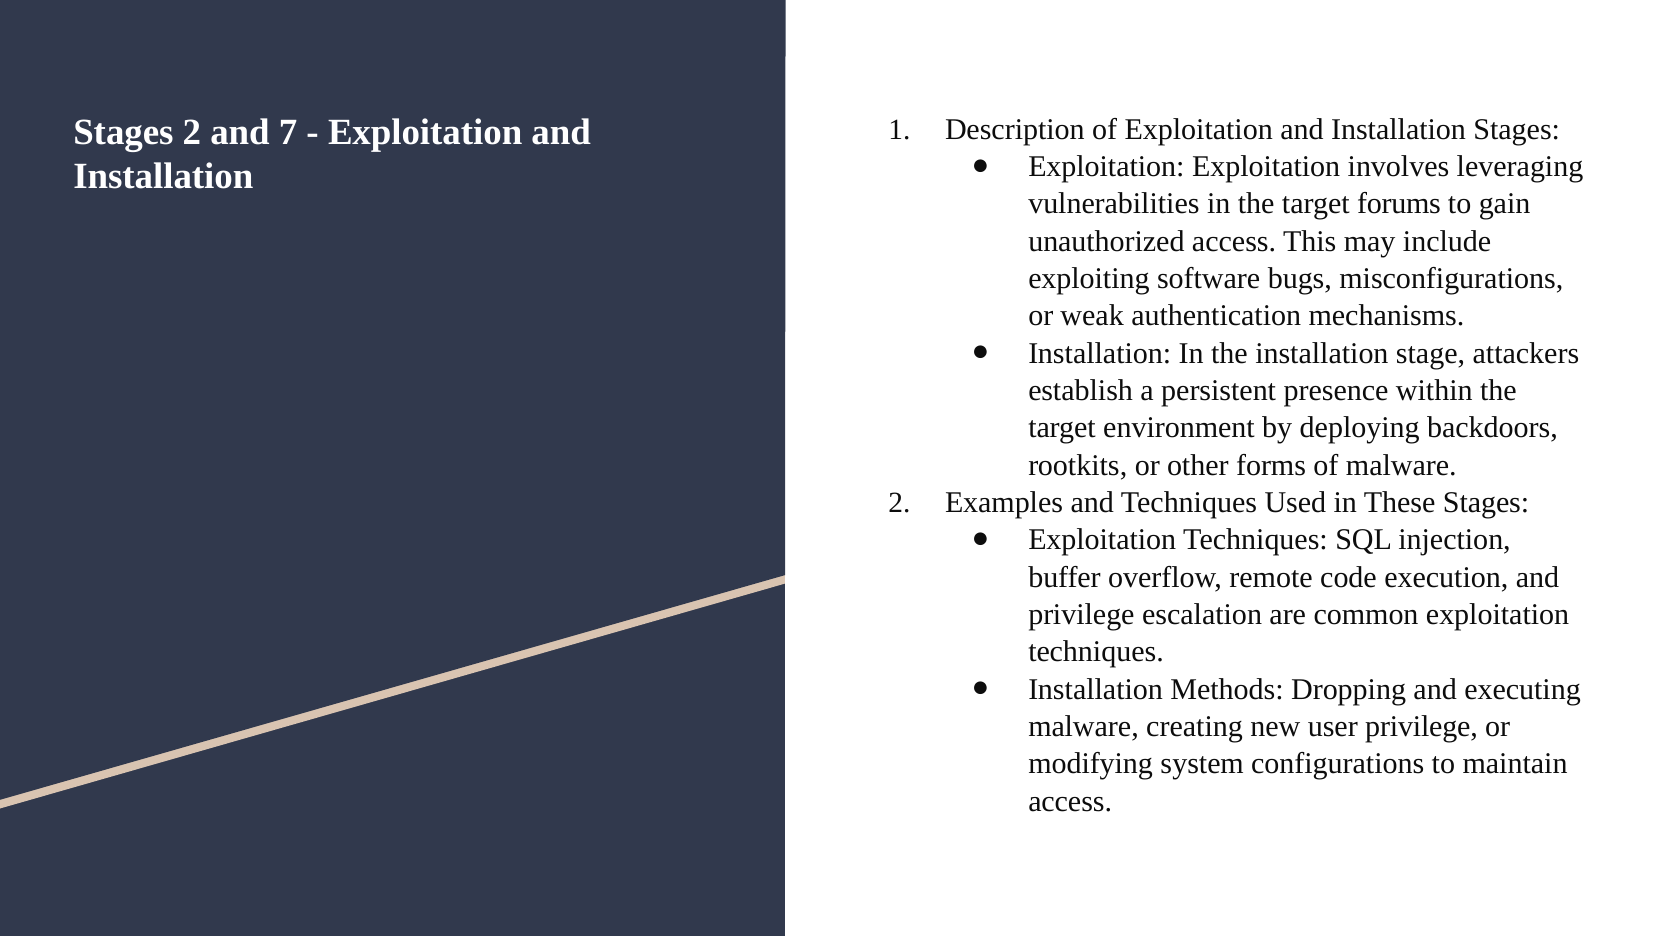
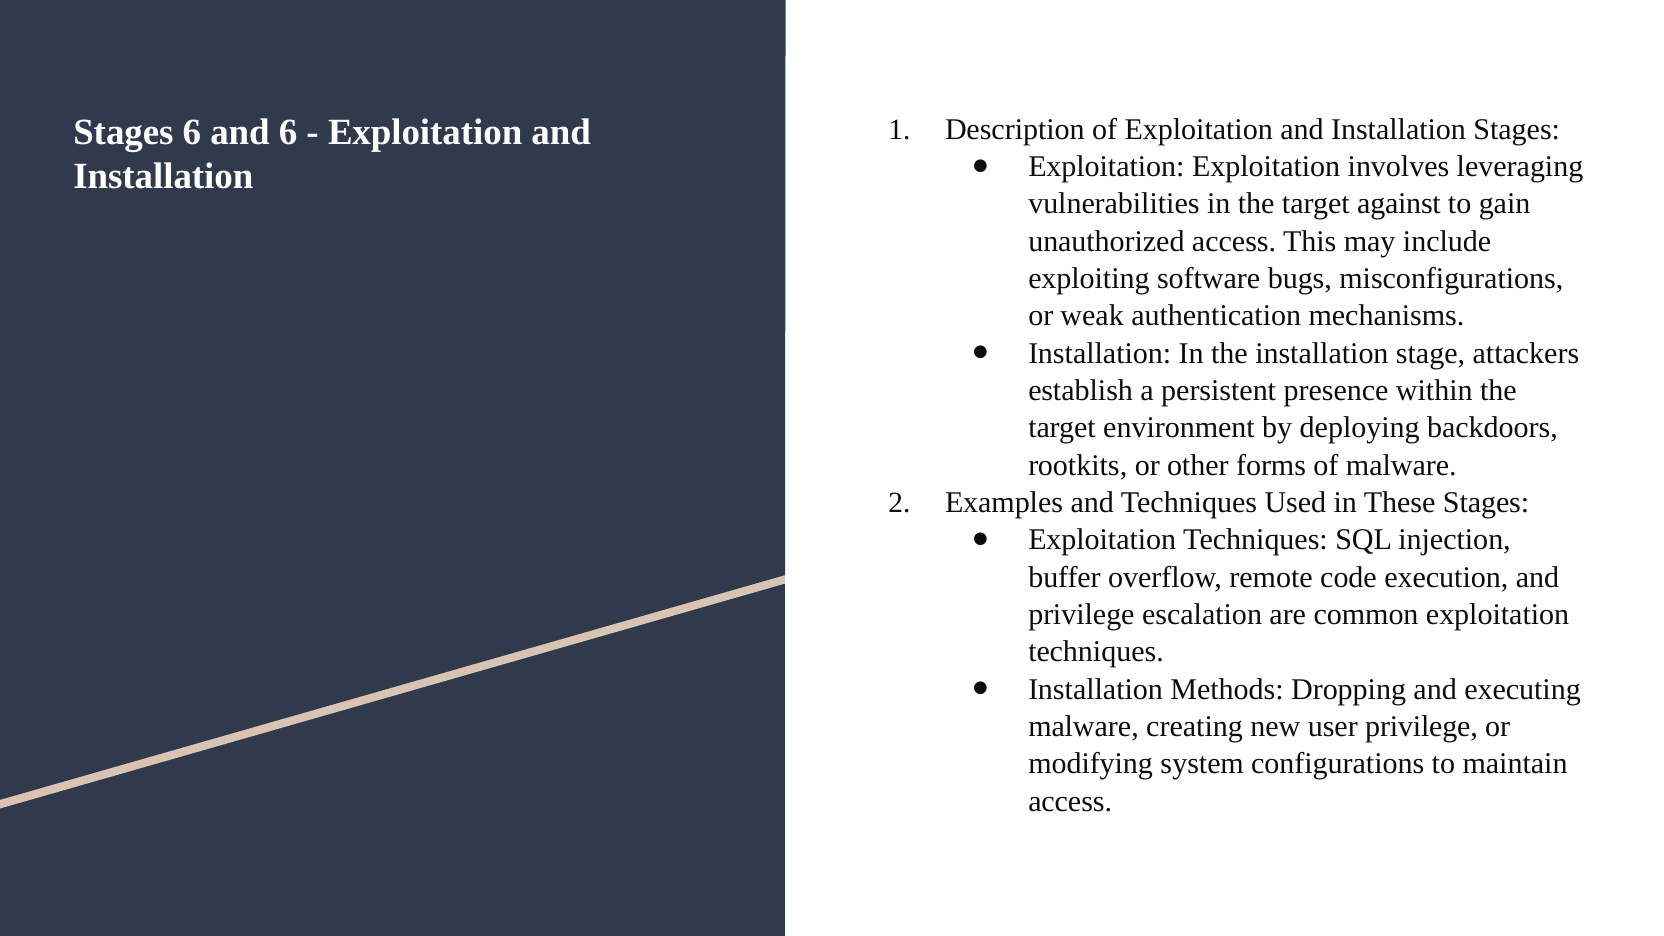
Stages 2: 2 -> 6
and 7: 7 -> 6
forums: forums -> against
